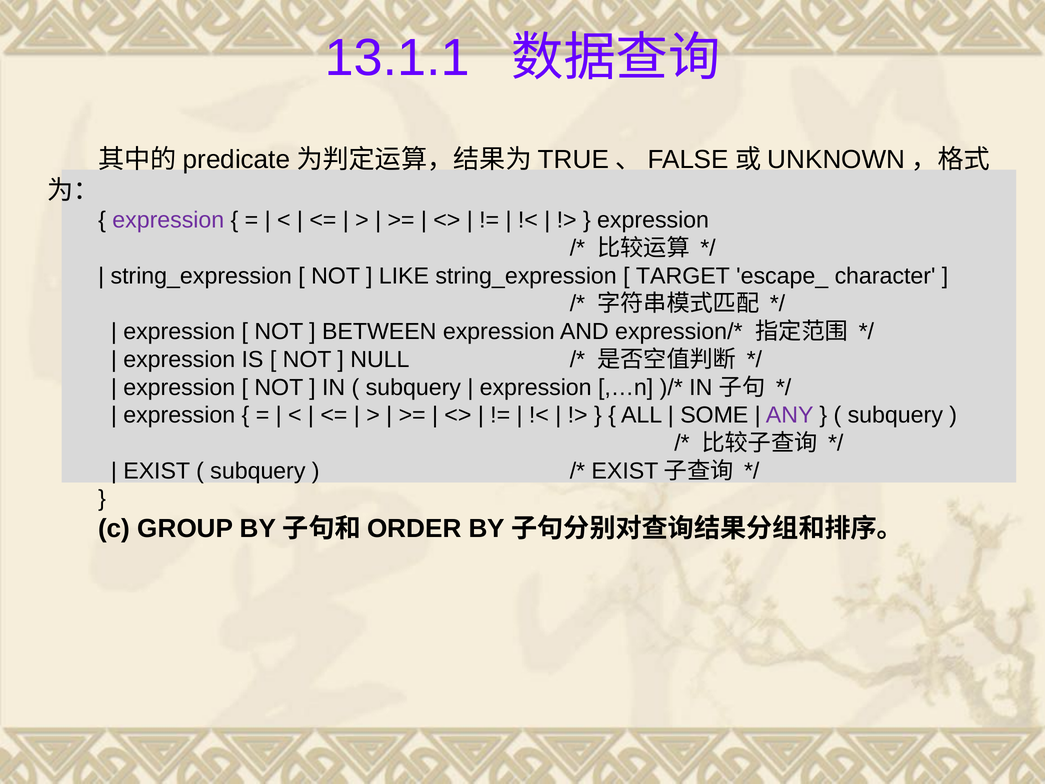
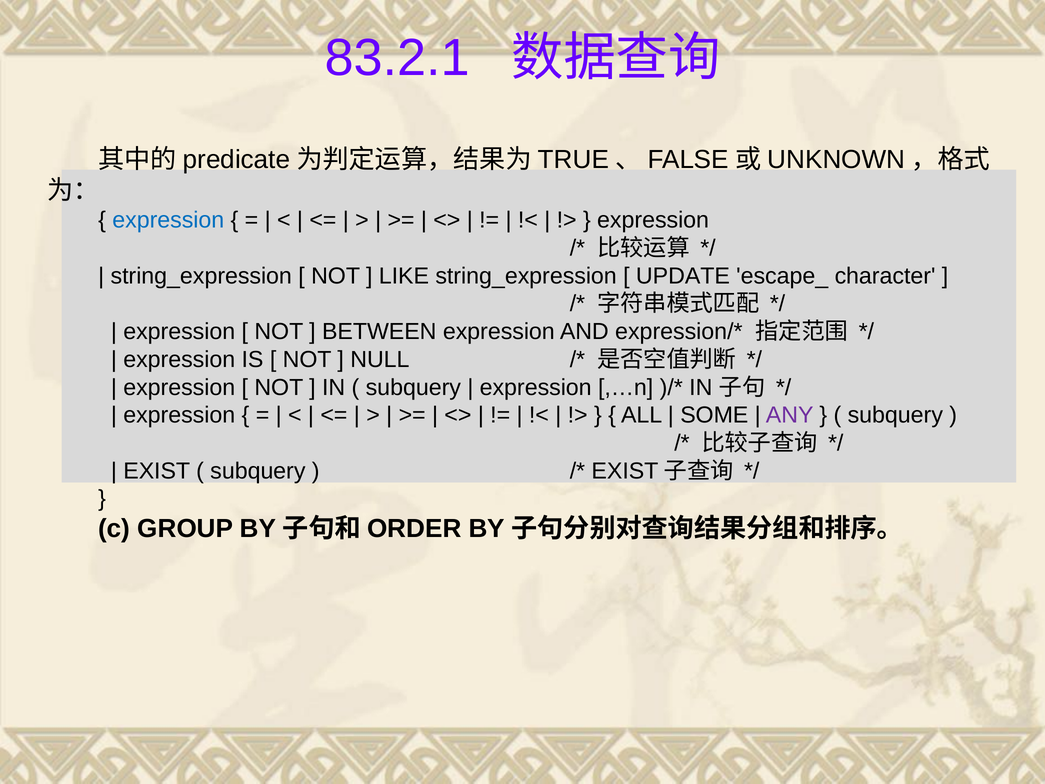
13.1.1: 13.1.1 -> 83.2.1
expression at (168, 220) colour: purple -> blue
TARGET: TARGET -> UPDATE
